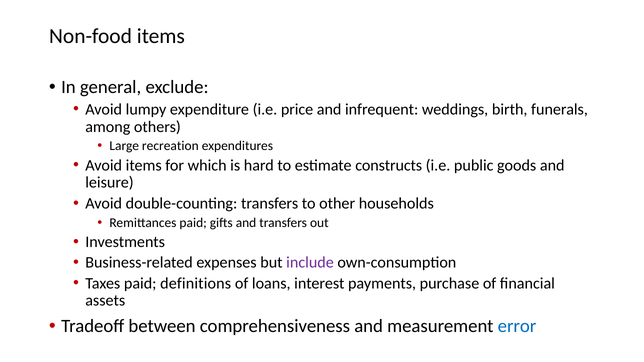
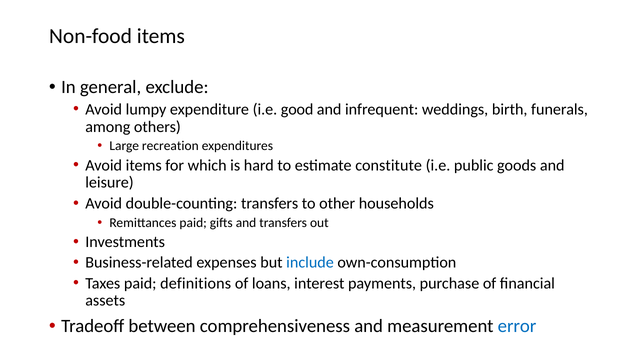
price: price -> good
constructs: constructs -> constitute
include colour: purple -> blue
